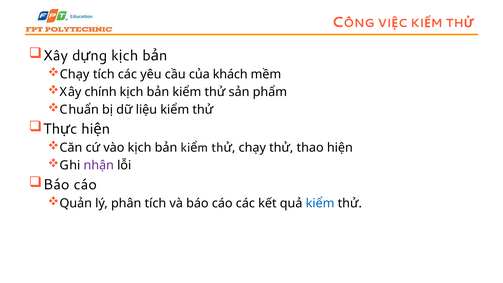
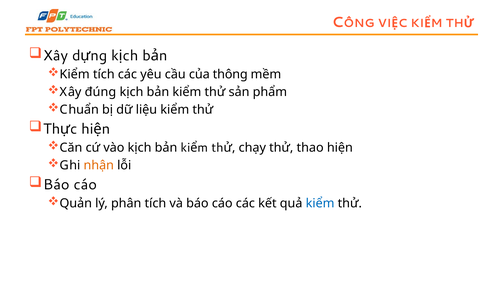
Chạy at (75, 74): Chạy -> Kiểm
khách: khách -> thông
chính: chính -> đúng
nhận colour: purple -> orange
